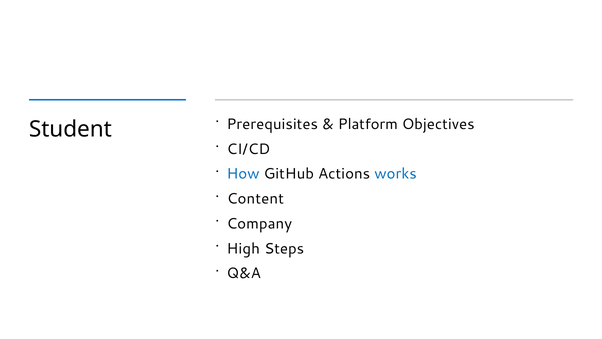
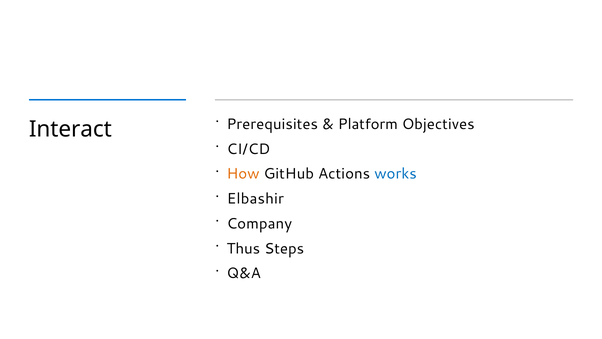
Student: Student -> Interact
How colour: blue -> orange
Content: Content -> Elbashir
High: High -> Thus
